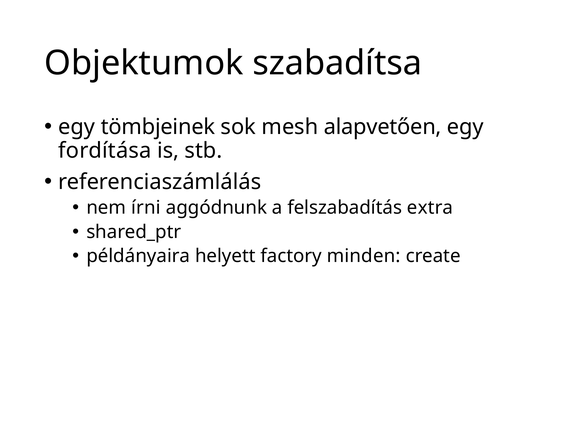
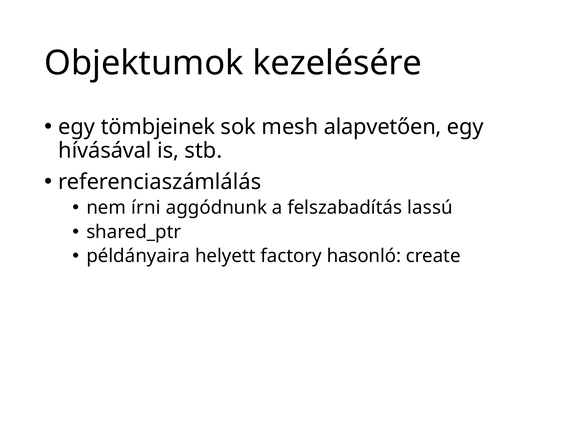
szabadítsa: szabadítsa -> kezelésére
fordítása: fordítása -> hívásával
extra: extra -> lassú
minden: minden -> hasonló
